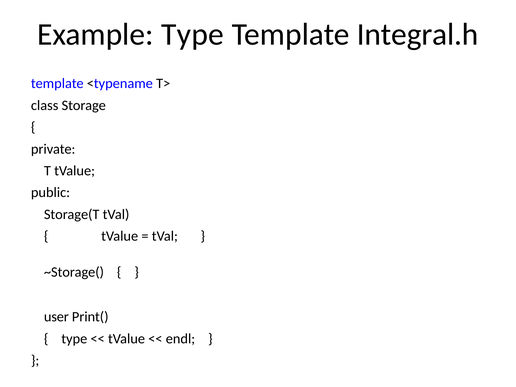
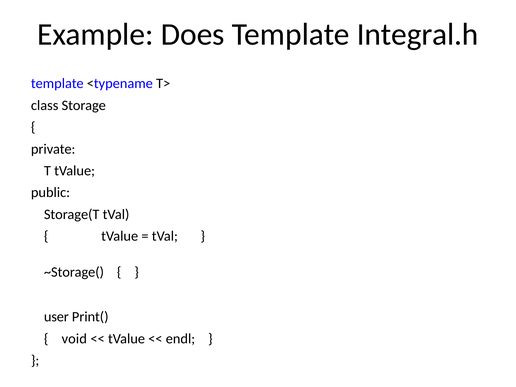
Example Type: Type -> Does
type at (74, 339): type -> void
